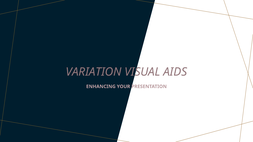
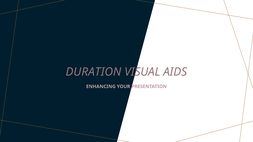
VARIATION: VARIATION -> DURATION
